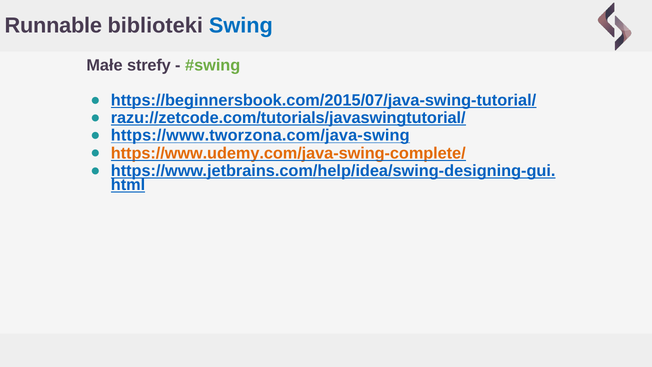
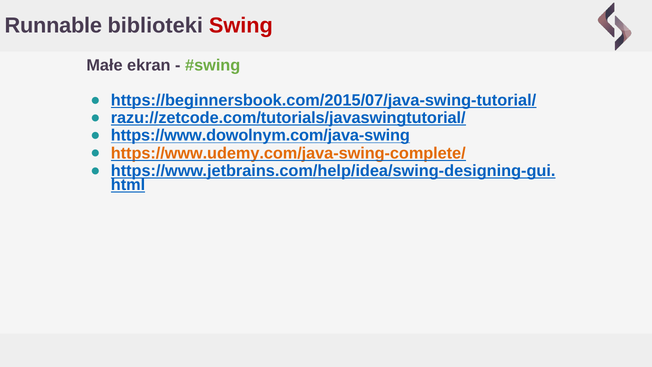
Swing colour: blue -> red
strefy: strefy -> ekran
https://www.tworzona.com/java-swing: https://www.tworzona.com/java-swing -> https://www.dowolnym.com/java-swing
